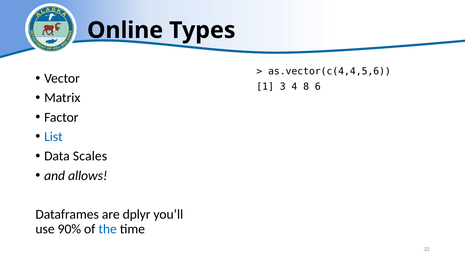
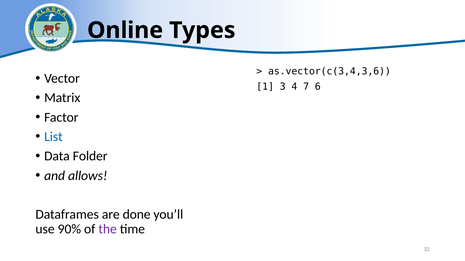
as.vector(c(4,4,5,6: as.vector(c(4,4,5,6 -> as.vector(c(3,4,3,6
8: 8 -> 7
Scales: Scales -> Folder
dplyr: dplyr -> done
the colour: blue -> purple
